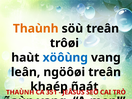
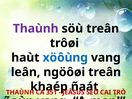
Thaùnh at (36, 29) colour: orange -> purple
